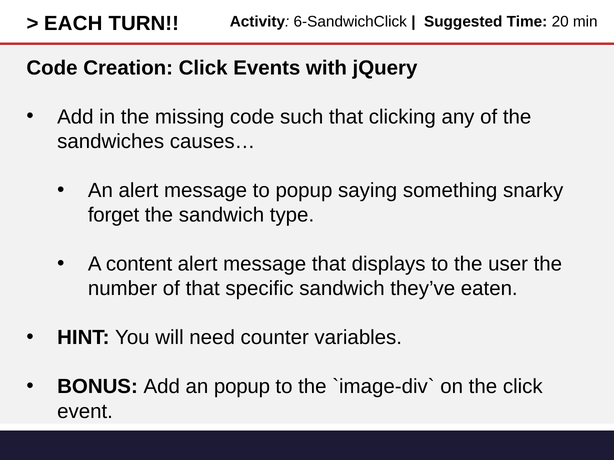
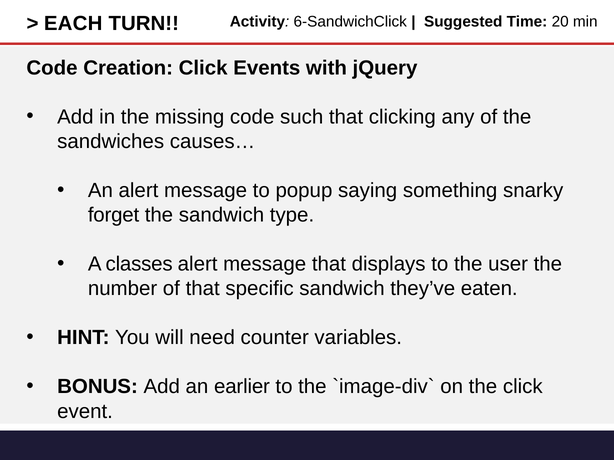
content: content -> classes
an popup: popup -> earlier
